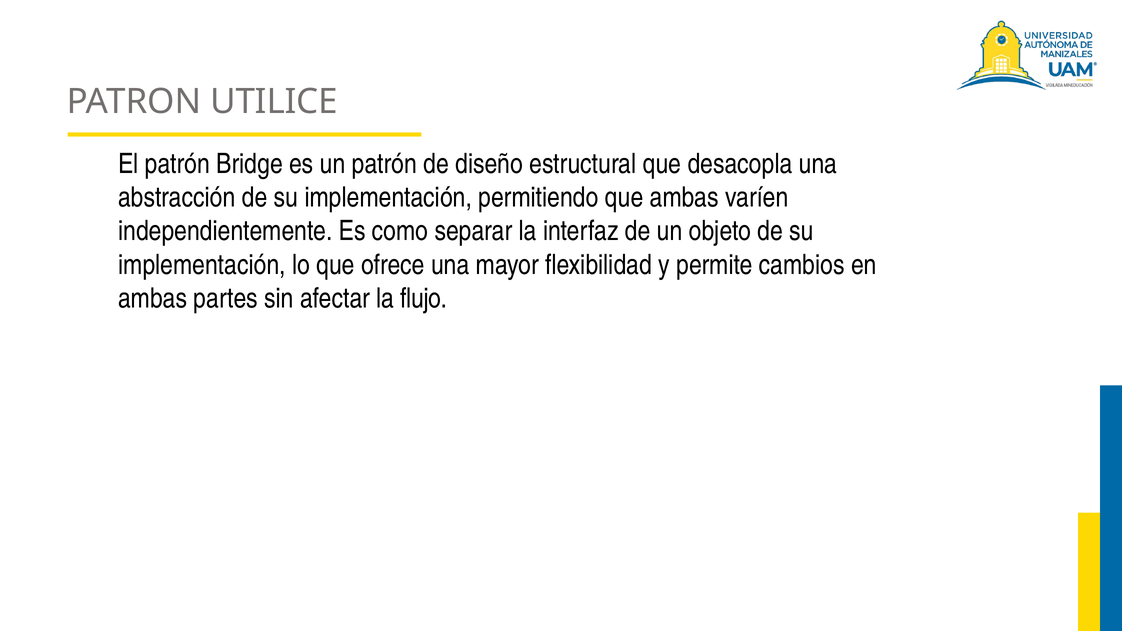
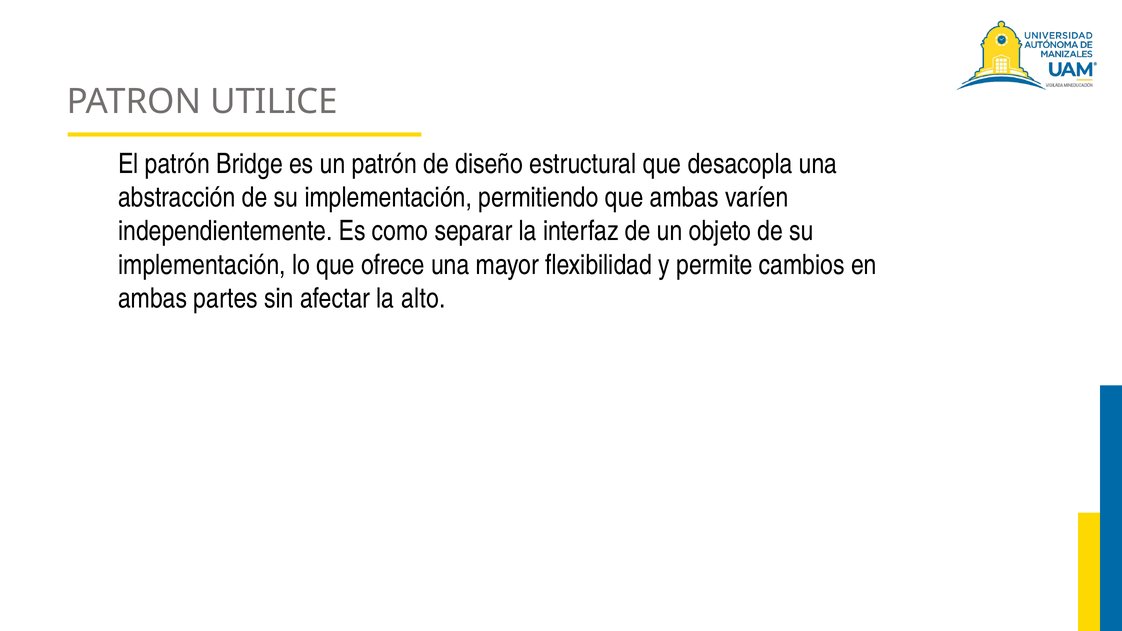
flujo: flujo -> alto
